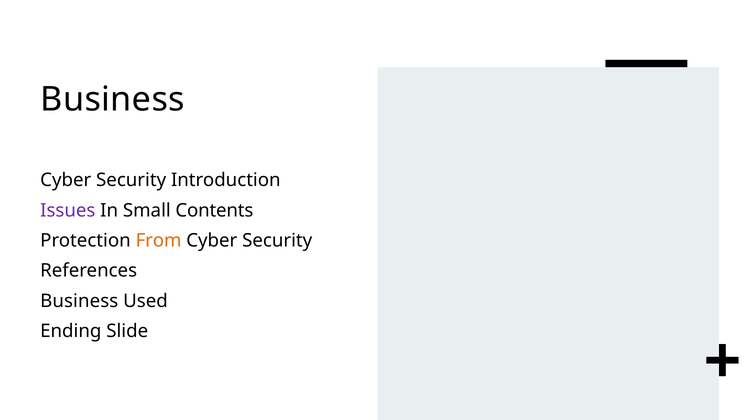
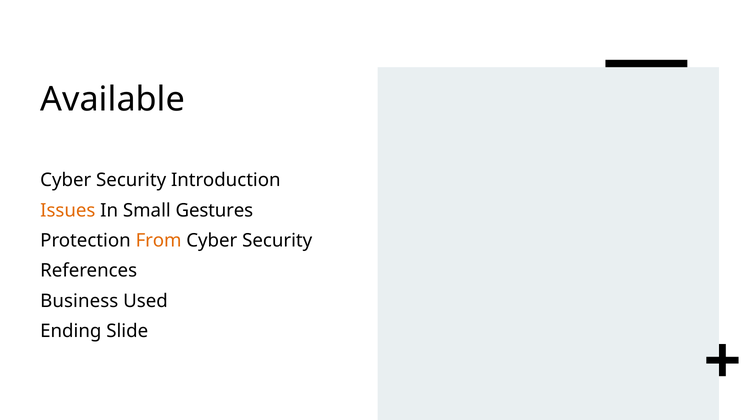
Business at (113, 100): Business -> Available
Issues colour: purple -> orange
Contents: Contents -> Gestures
